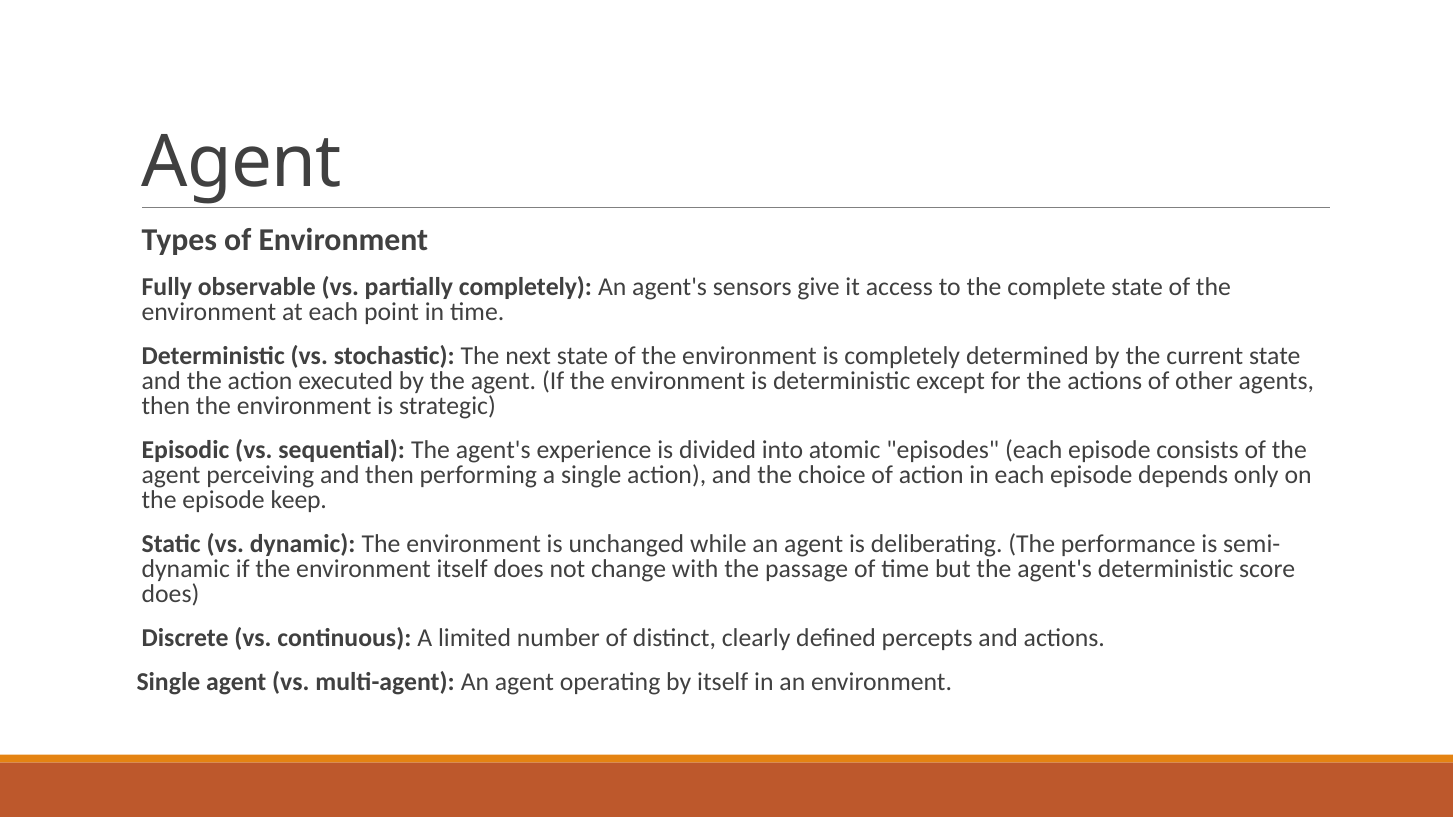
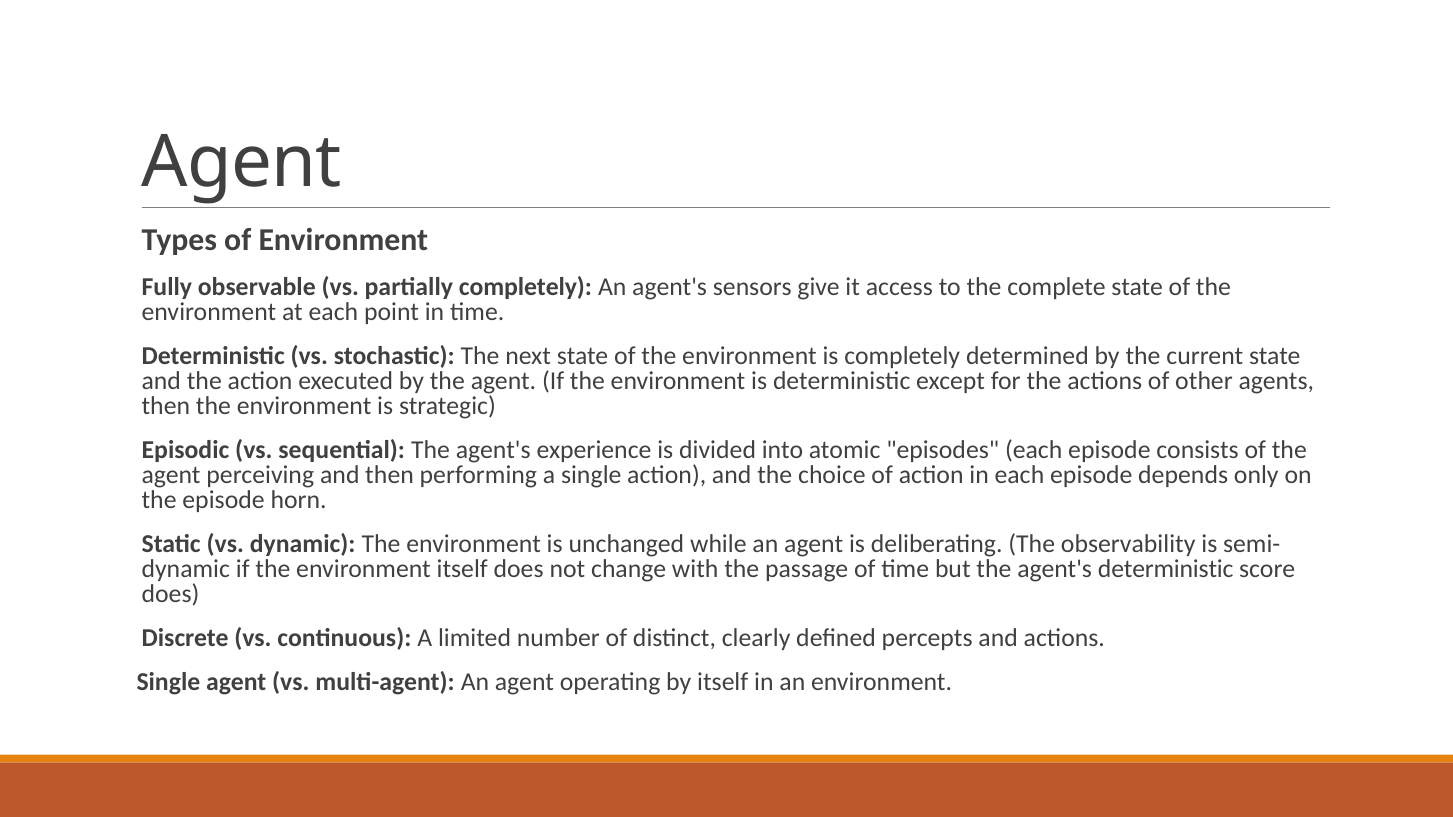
keep: keep -> horn
performance: performance -> observability
